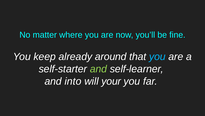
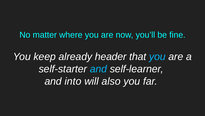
around: around -> header
and at (98, 69) colour: light green -> light blue
your: your -> also
